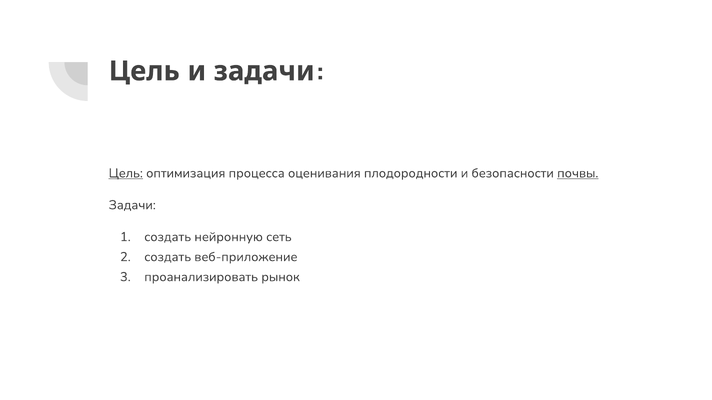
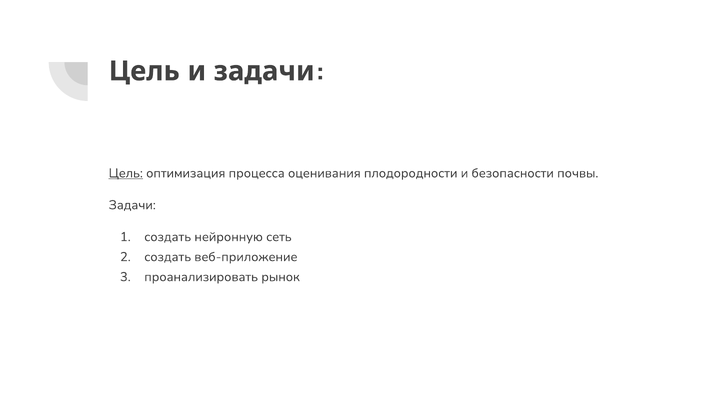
почвы underline: present -> none
